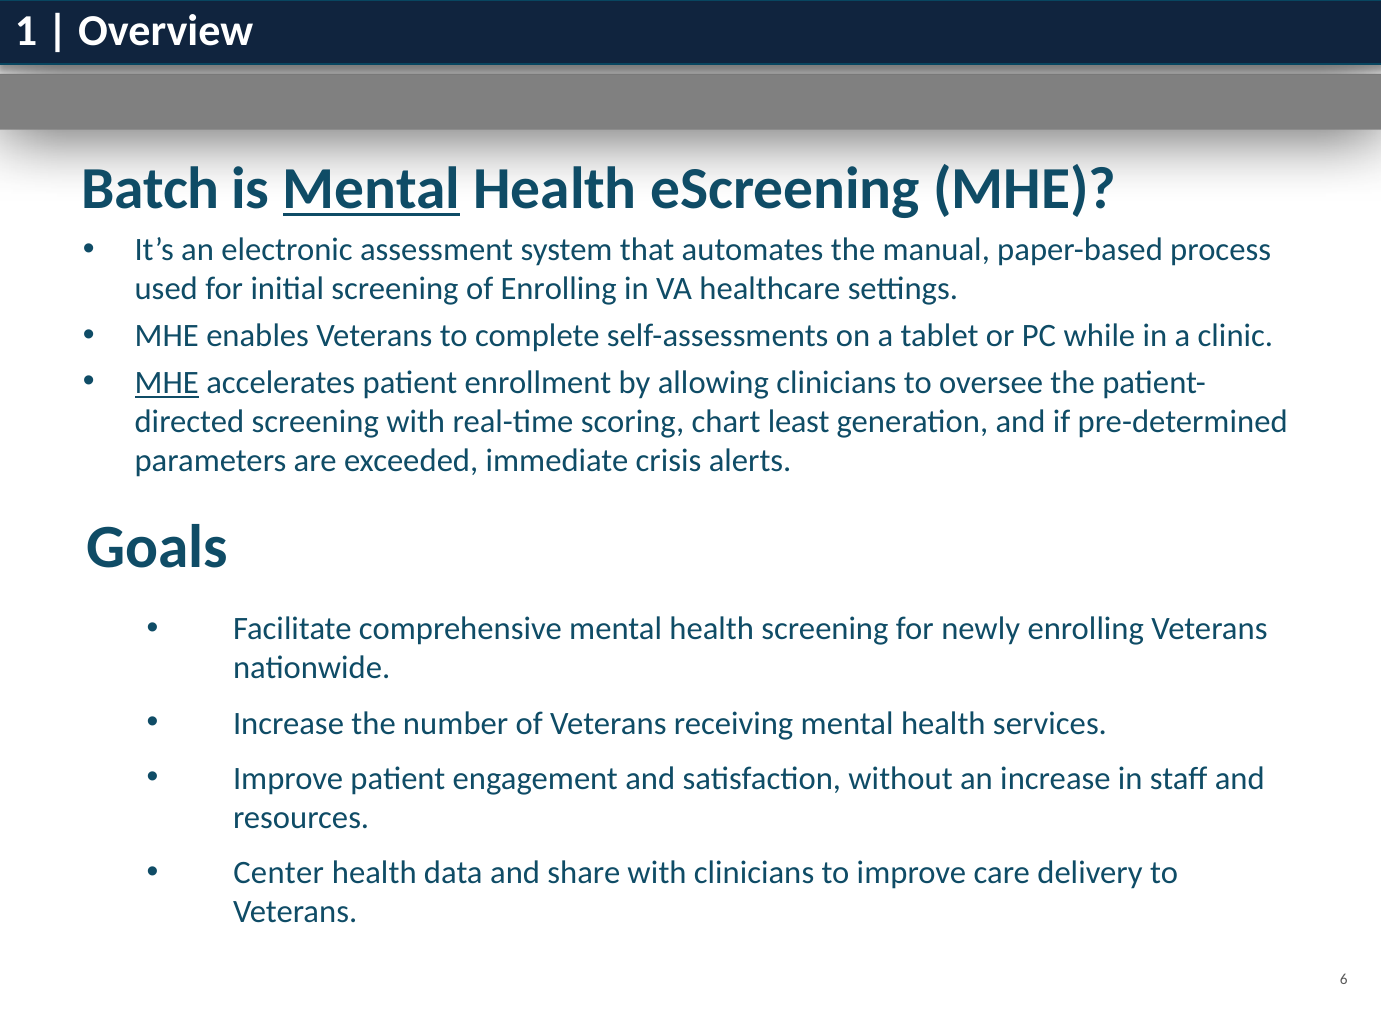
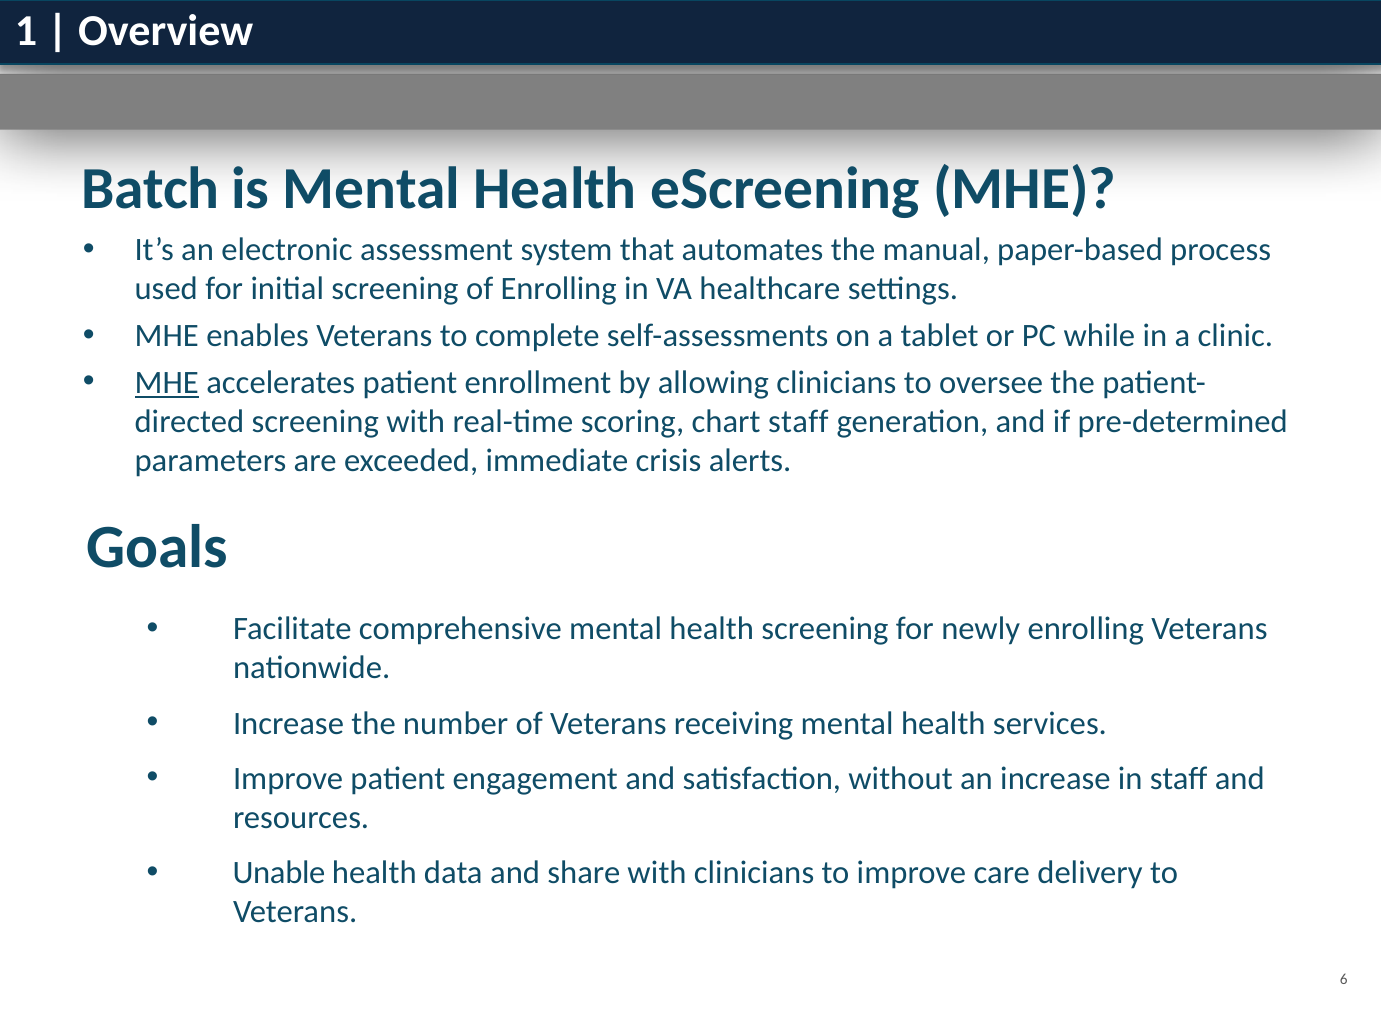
Mental at (372, 189) underline: present -> none
chart least: least -> staff
Center: Center -> Unable
